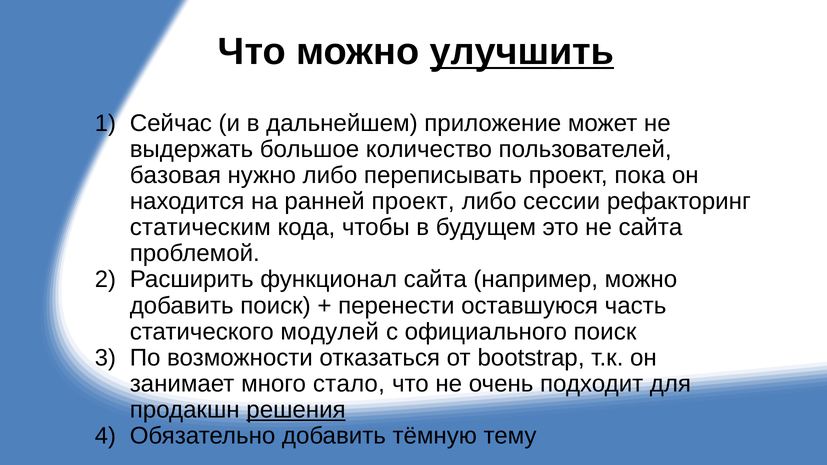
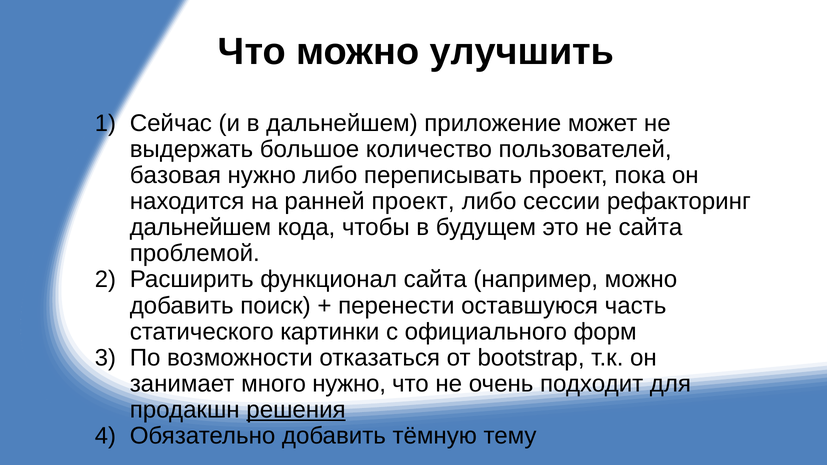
улучшить underline: present -> none
статическим at (200, 228): статическим -> дальнейшем
модулей: модулей -> картинки
официального поиск: поиск -> форм
много стало: стало -> нужно
